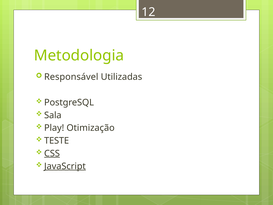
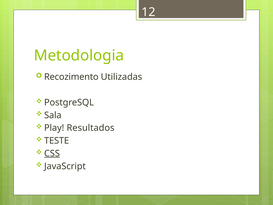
Responsável: Responsável -> Recozimento
Otimização: Otimização -> Resultados
JavaScript underline: present -> none
